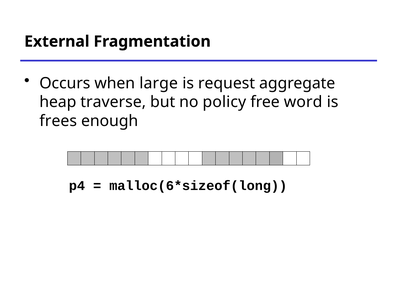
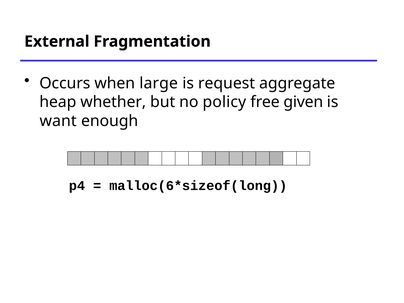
traverse: traverse -> whether
word: word -> given
frees: frees -> want
